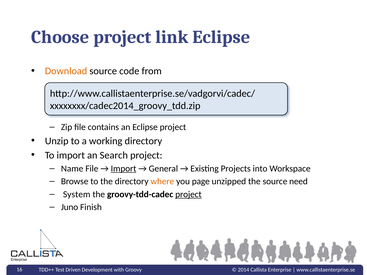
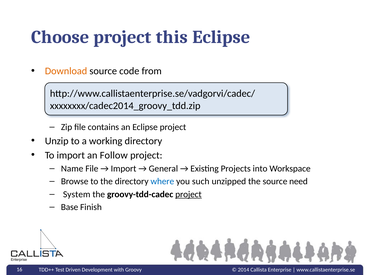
link: link -> this
Search: Search -> Follow
Import at (124, 169) underline: present -> none
where colour: orange -> blue
page: page -> such
Juno: Juno -> Base
